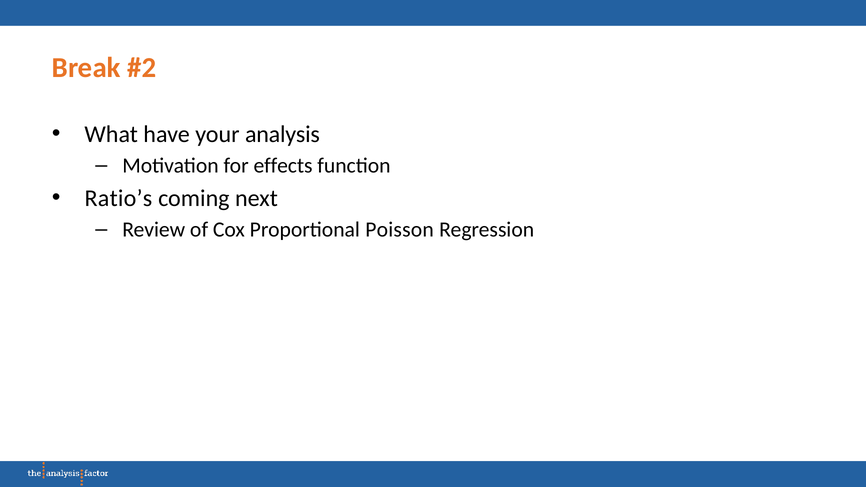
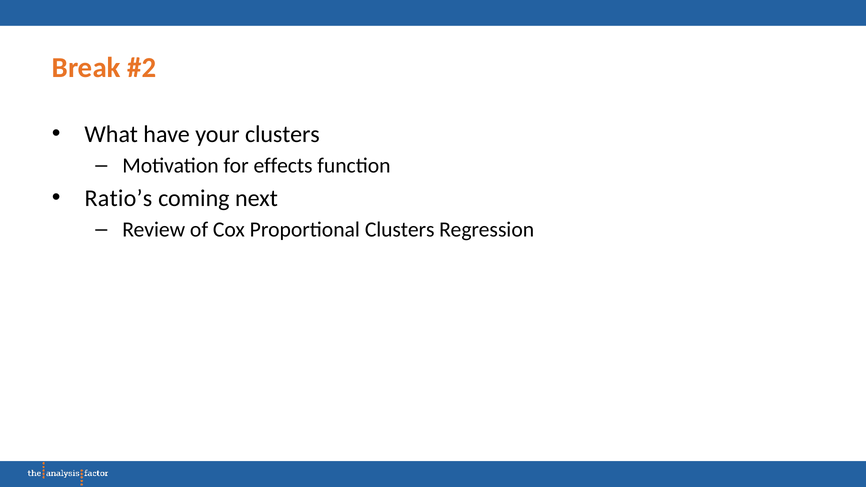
your analysis: analysis -> clusters
Proportional Poisson: Poisson -> Clusters
